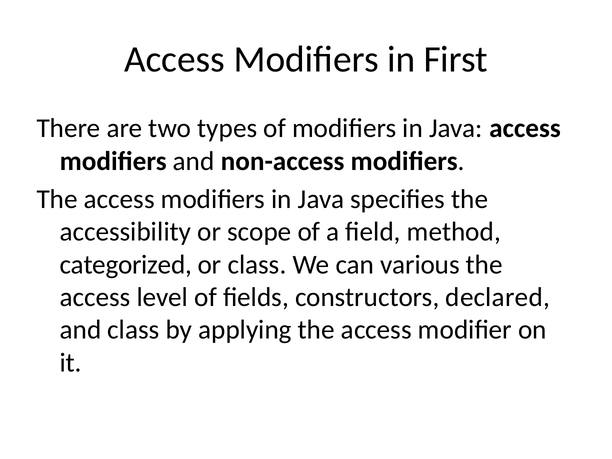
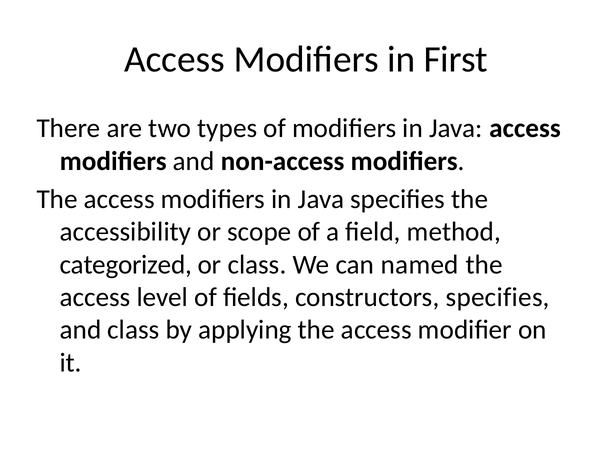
various: various -> named
constructors declared: declared -> specifies
